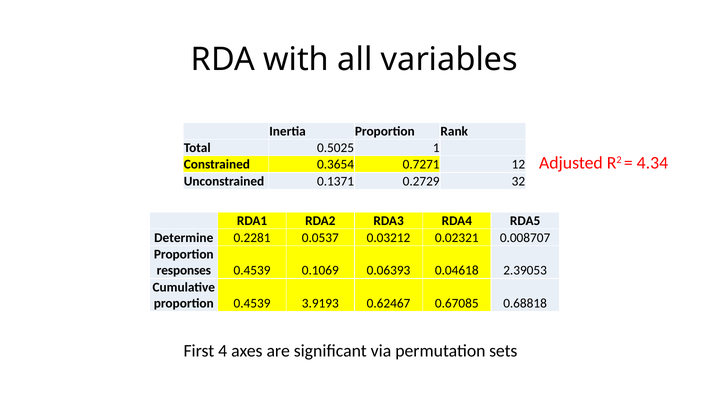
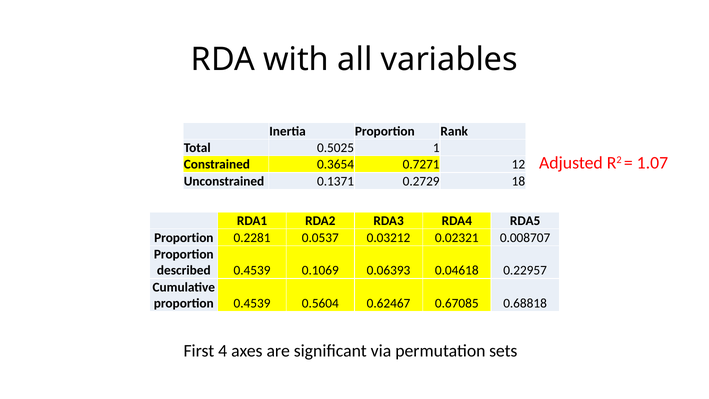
4.34: 4.34 -> 1.07
32: 32 -> 18
Determine at (184, 238): Determine -> Proportion
responses: responses -> described
2.39053: 2.39053 -> 0.22957
3.9193: 3.9193 -> 0.5604
